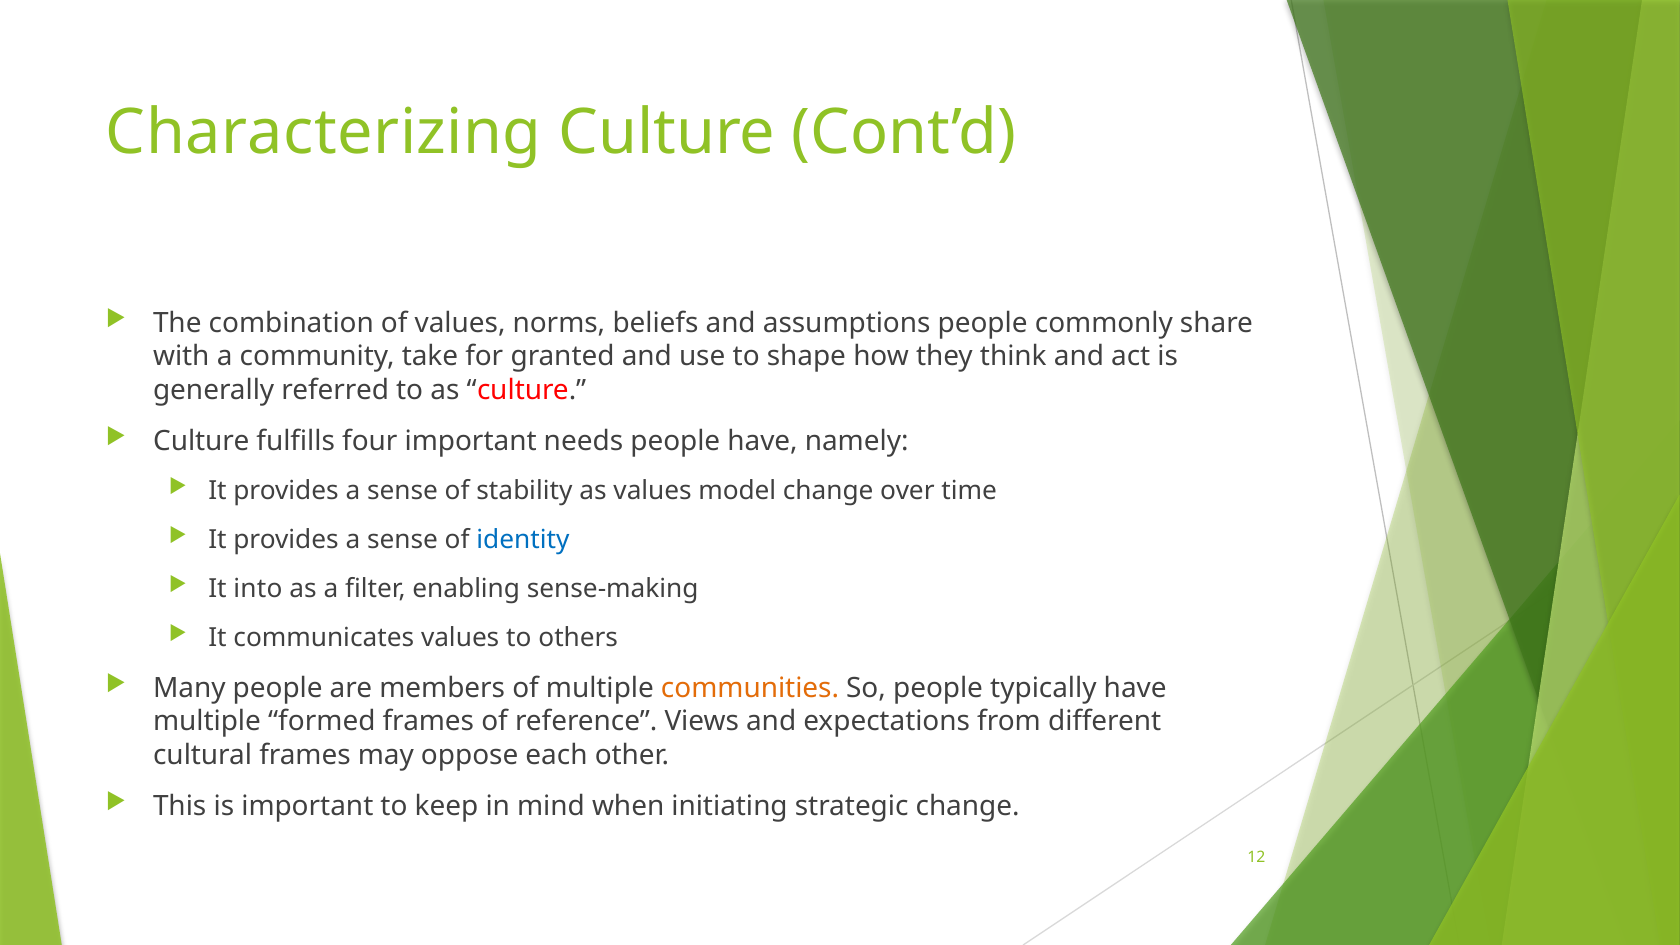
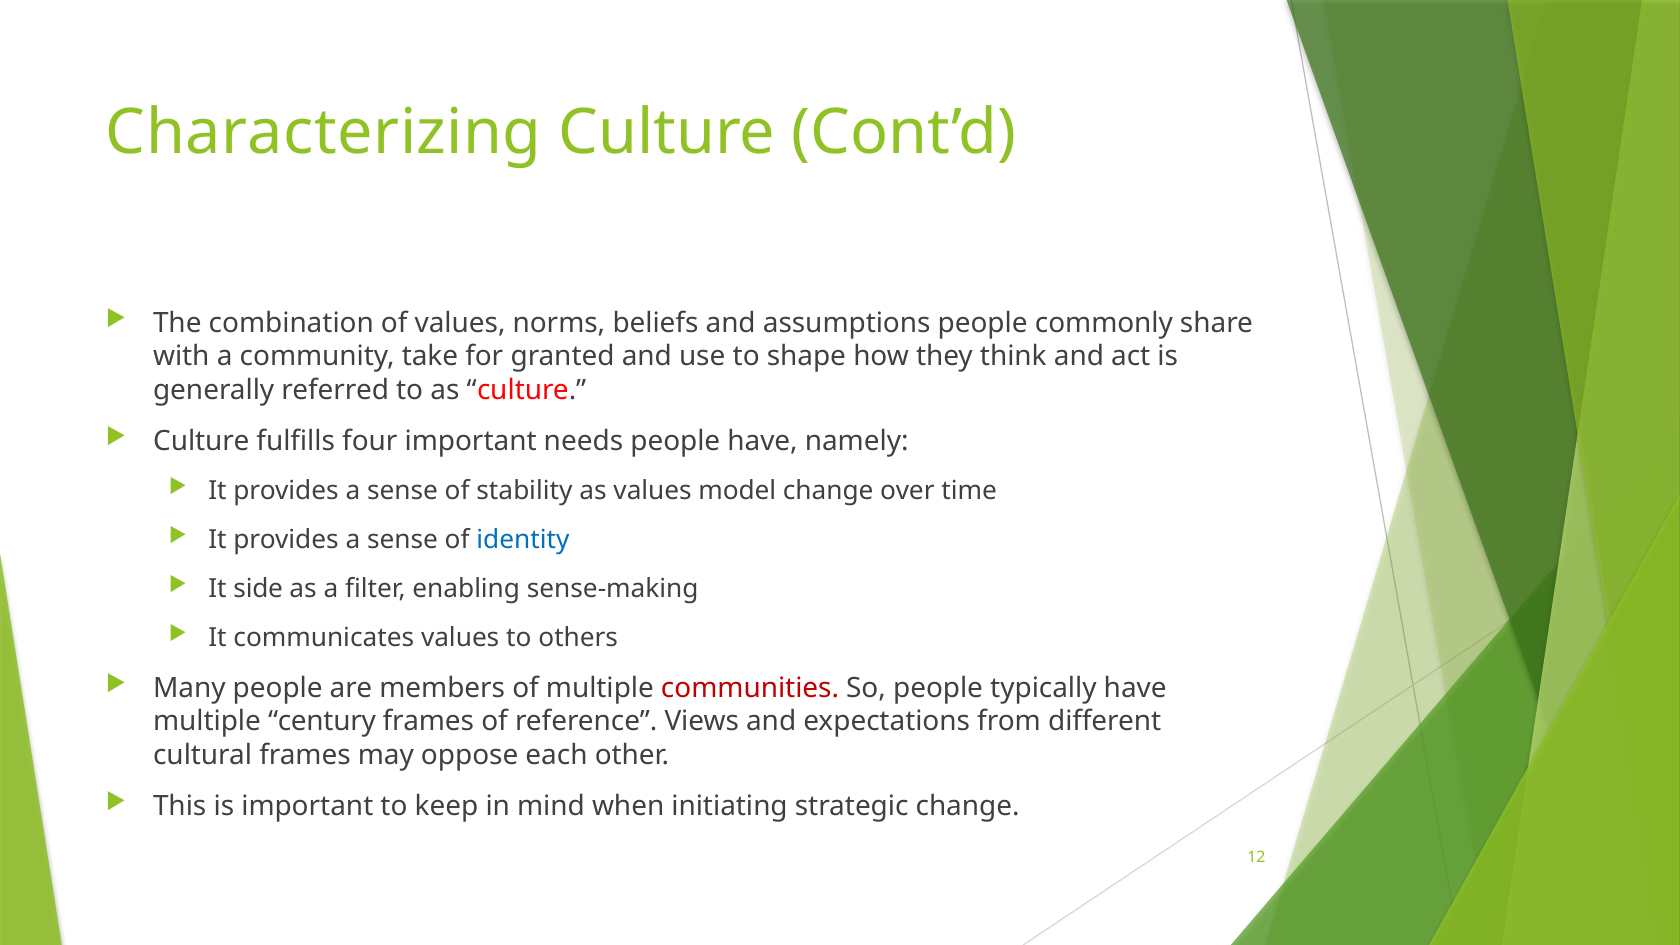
into: into -> side
communities colour: orange -> red
formed: formed -> century
